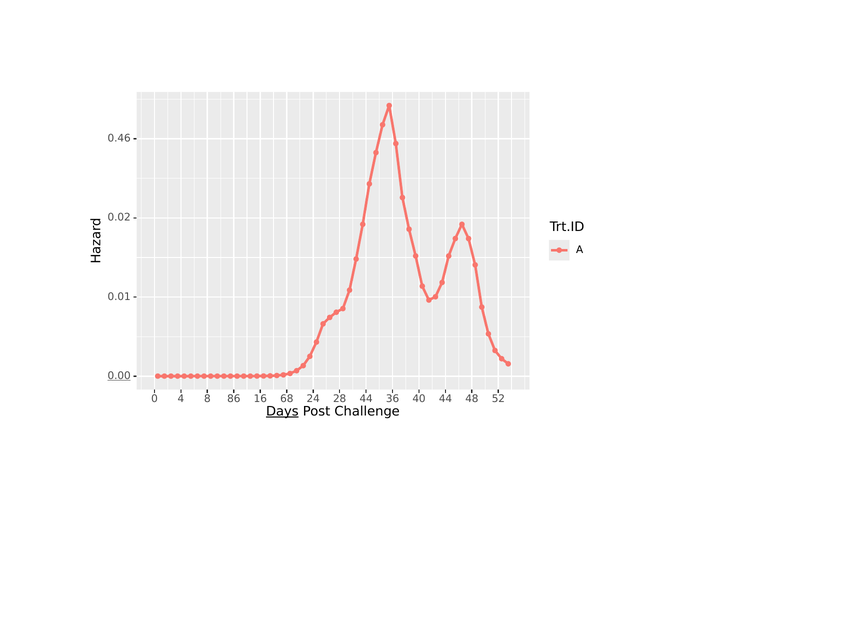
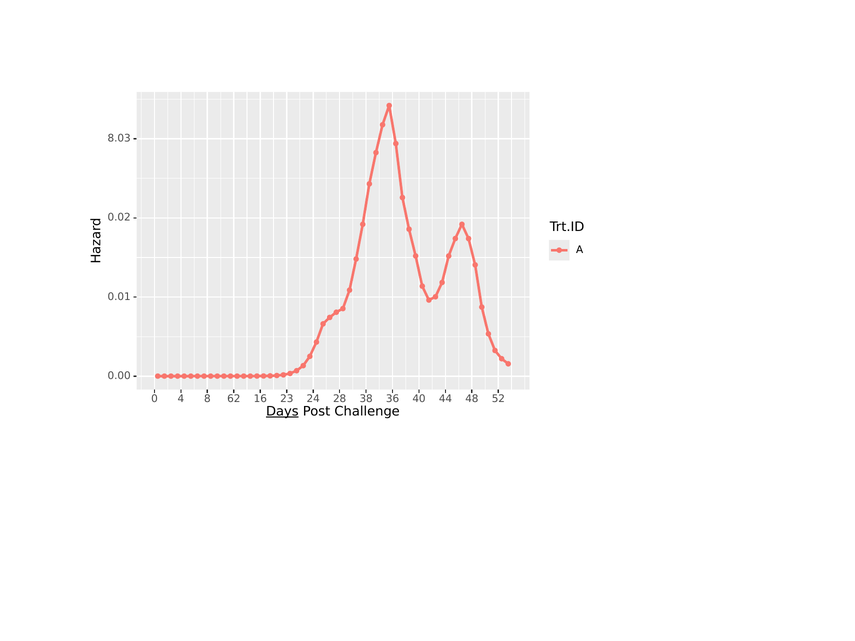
0.46: 0.46 -> 8.03
0.00 underline: present -> none
86: 86 -> 62
68: 68 -> 23
28 44: 44 -> 38
